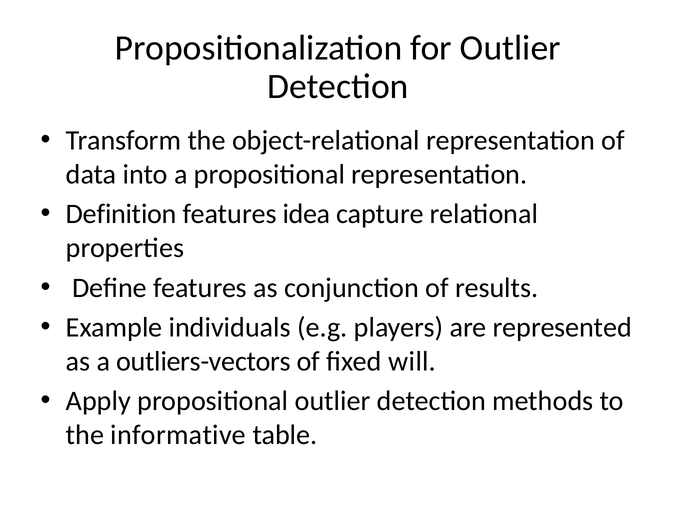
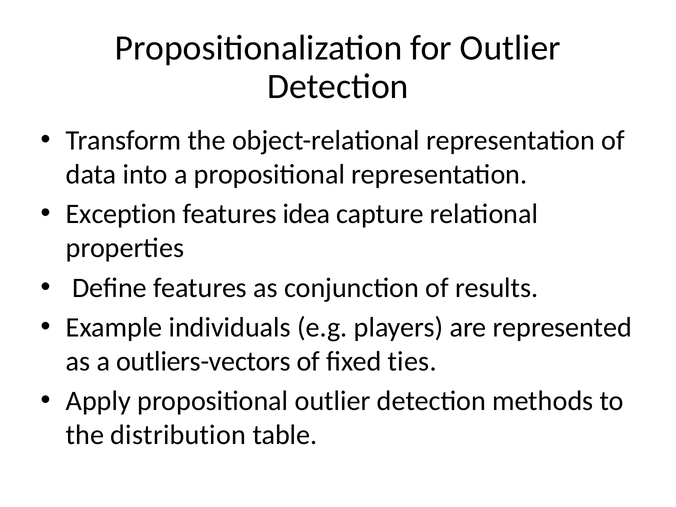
Definition: Definition -> Exception
will: will -> ties
informative: informative -> distribution
